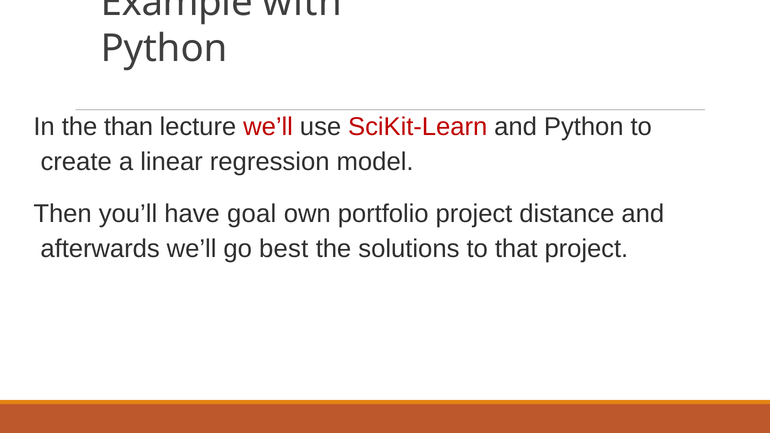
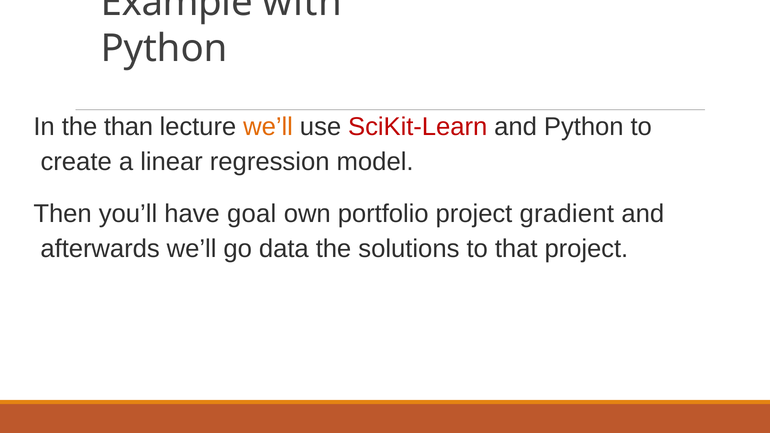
we’ll at (268, 127) colour: red -> orange
distance: distance -> gradient
best: best -> data
